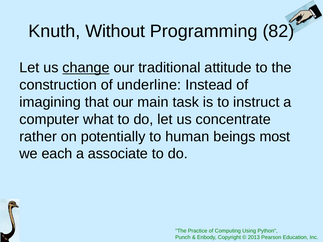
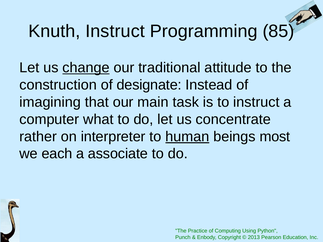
Knuth Without: Without -> Instruct
82: 82 -> 85
underline: underline -> designate
potentially: potentially -> interpreter
human underline: none -> present
